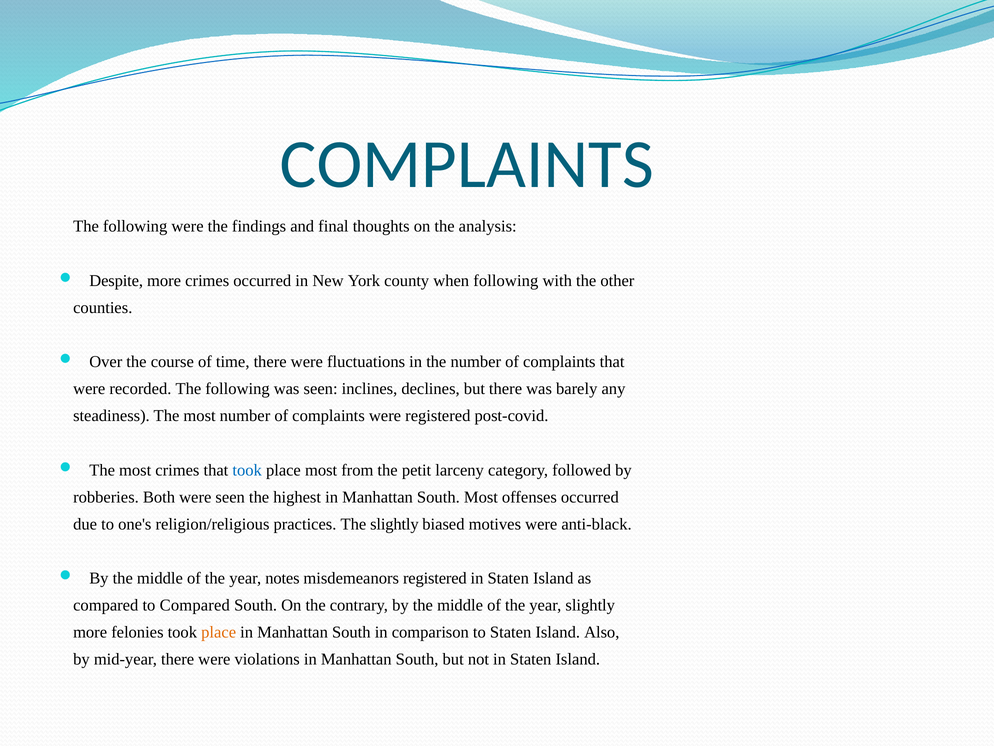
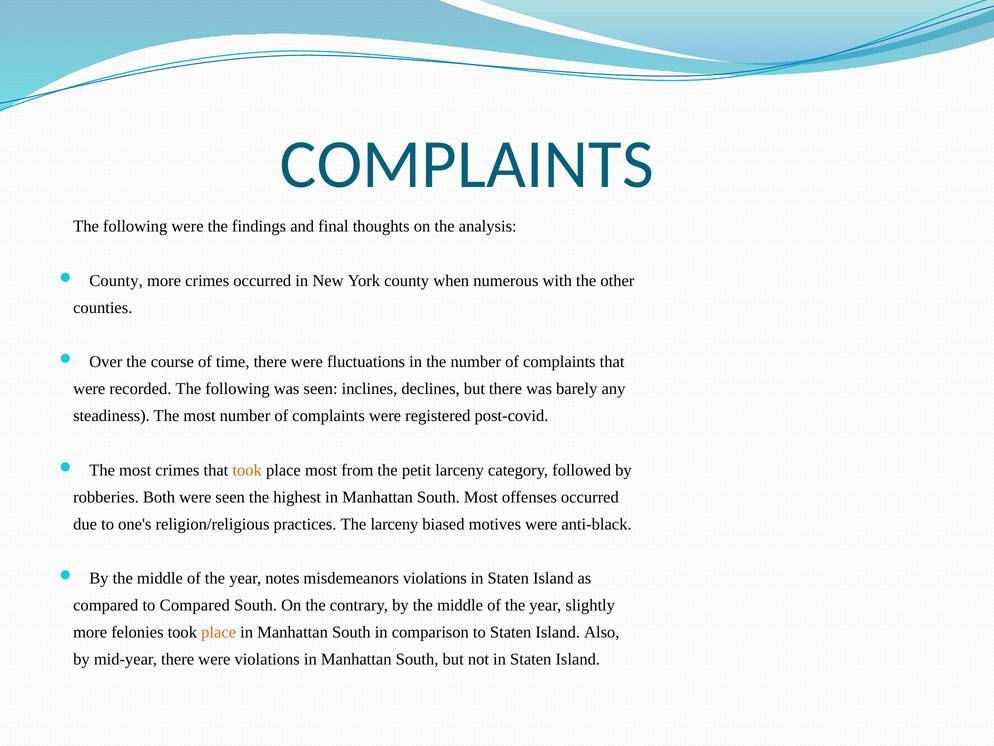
Despite at (116, 280): Despite -> County
when following: following -> numerous
took at (247, 470) colour: blue -> orange
The slightly: slightly -> larceny
misdemeanors registered: registered -> violations
